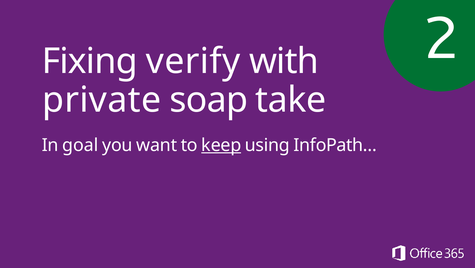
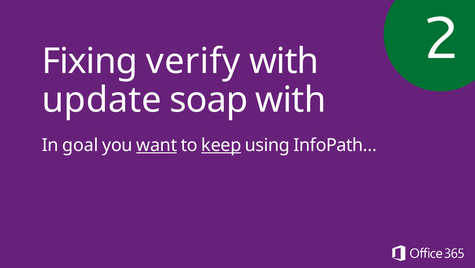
private: private -> update
soap take: take -> with
want underline: none -> present
